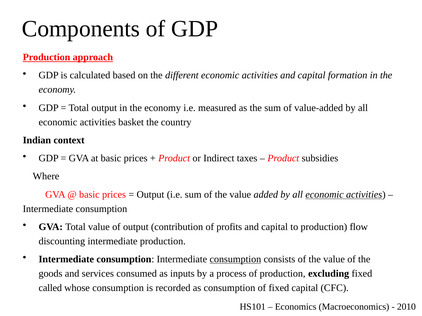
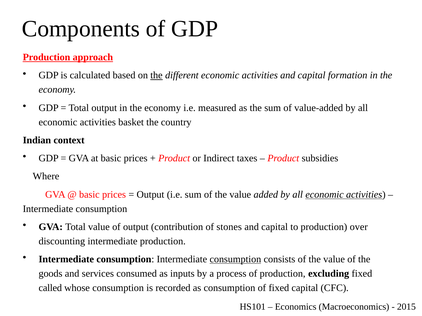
the at (156, 75) underline: none -> present
profits: profits -> stones
flow: flow -> over
2010: 2010 -> 2015
